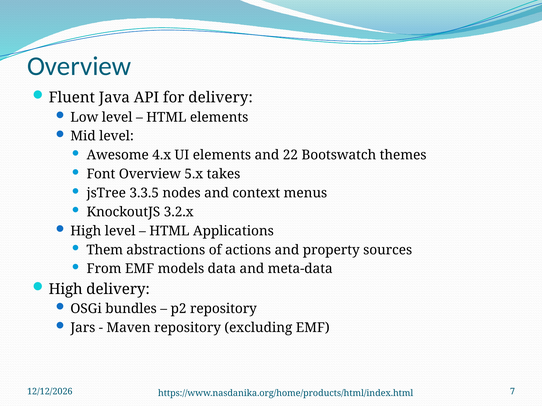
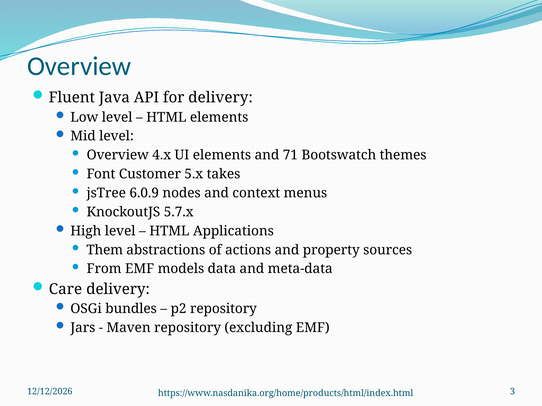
Awesome at (118, 155): Awesome -> Overview
22: 22 -> 71
Font Overview: Overview -> Customer
3.3.5: 3.3.5 -> 6.0.9
3.2.x: 3.2.x -> 5.7.x
High at (66, 289): High -> Care
7: 7 -> 3
